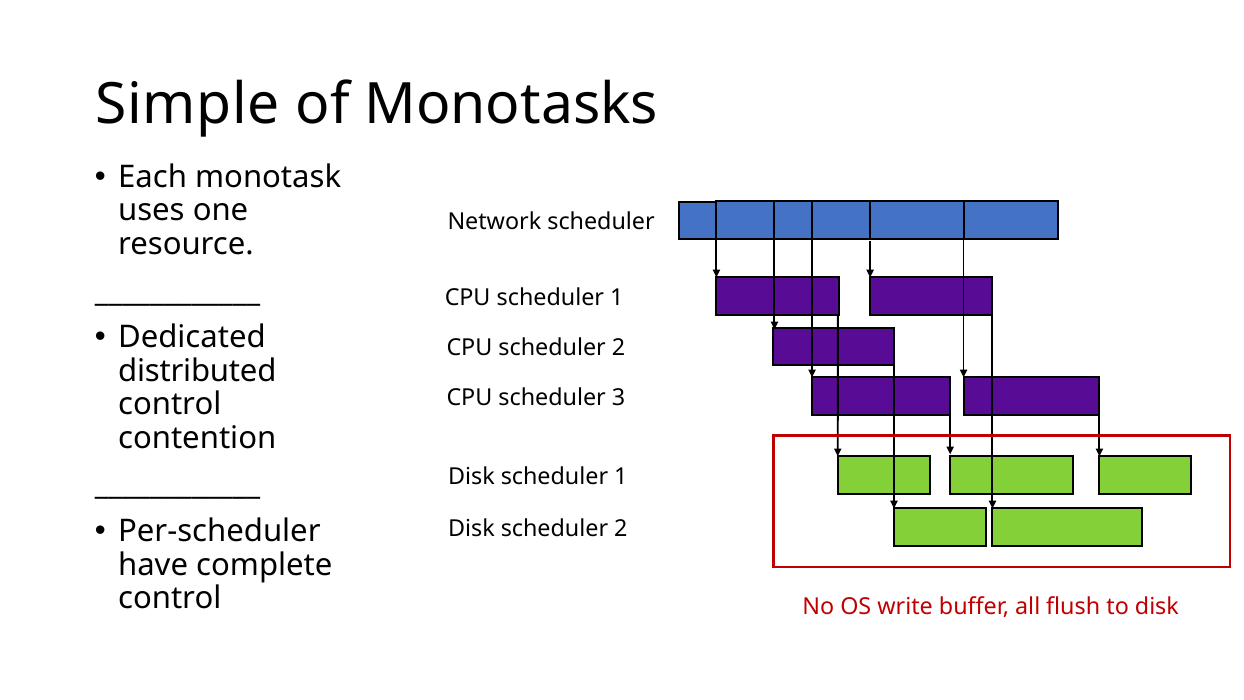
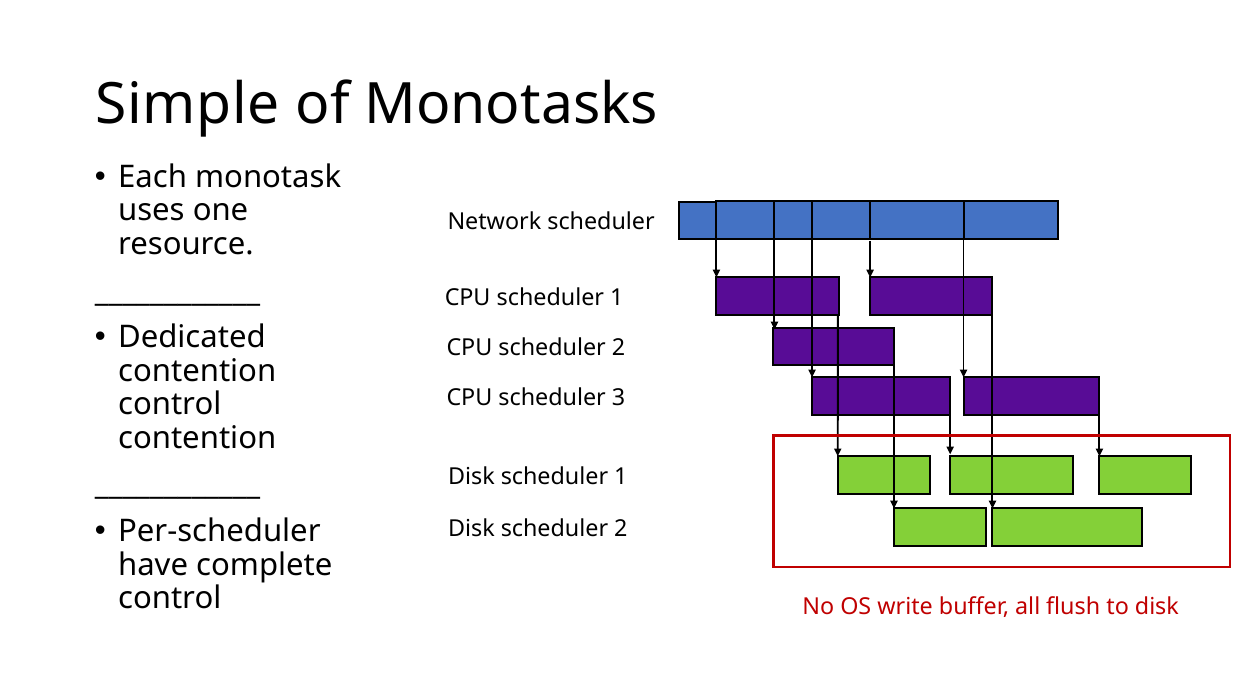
distributed at (197, 371): distributed -> contention
